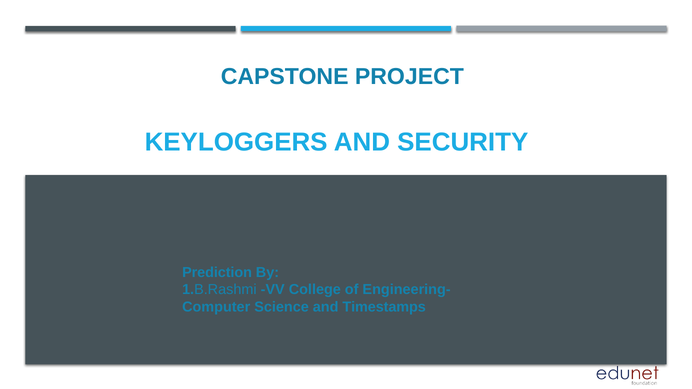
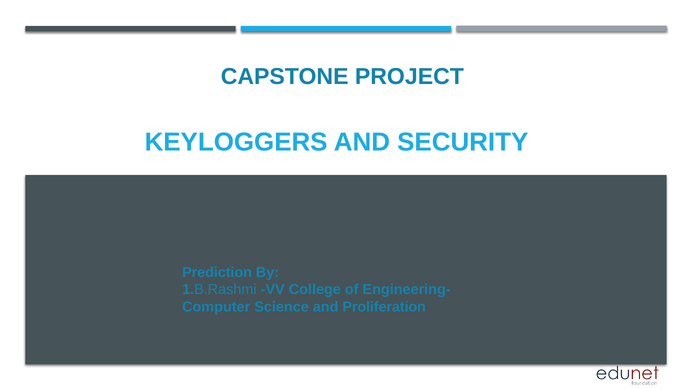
Timestamps: Timestamps -> Proliferation
